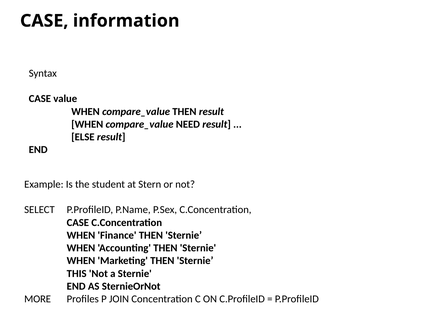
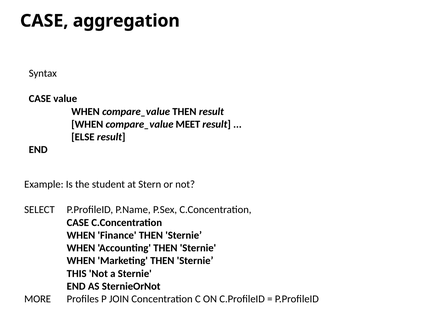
information: information -> aggregation
NEED: NEED -> MEET
